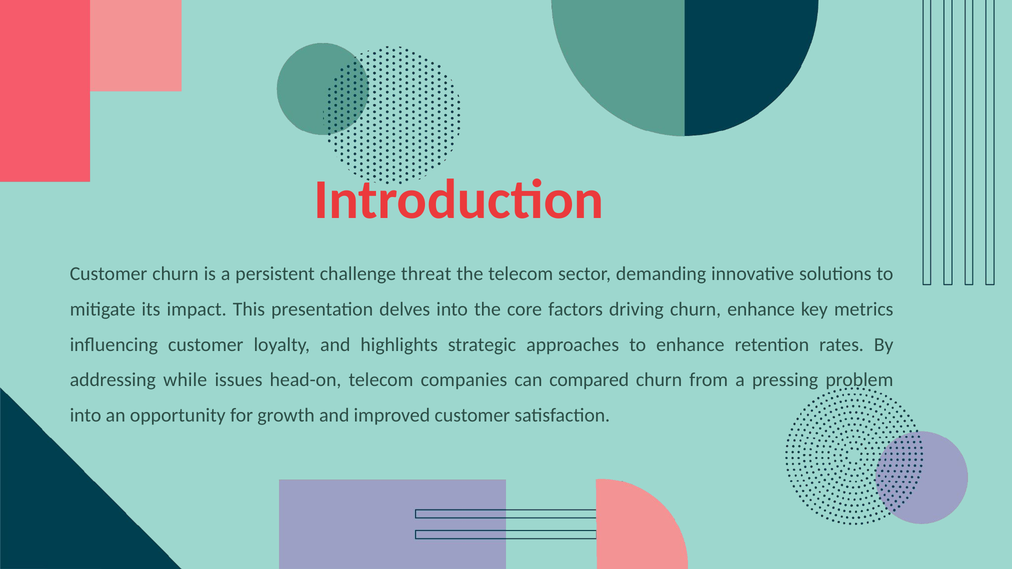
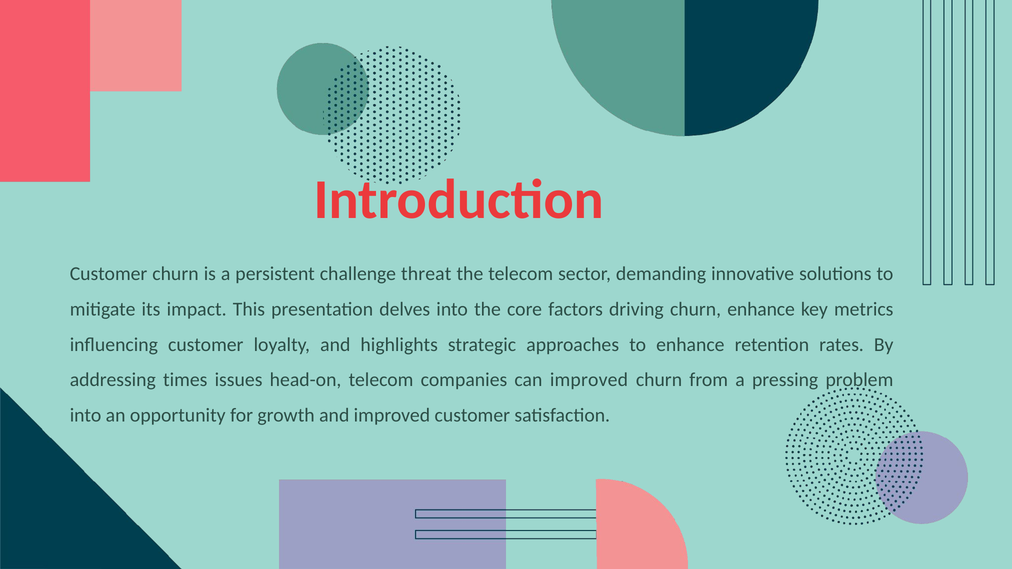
while: while -> times
can compared: compared -> improved
